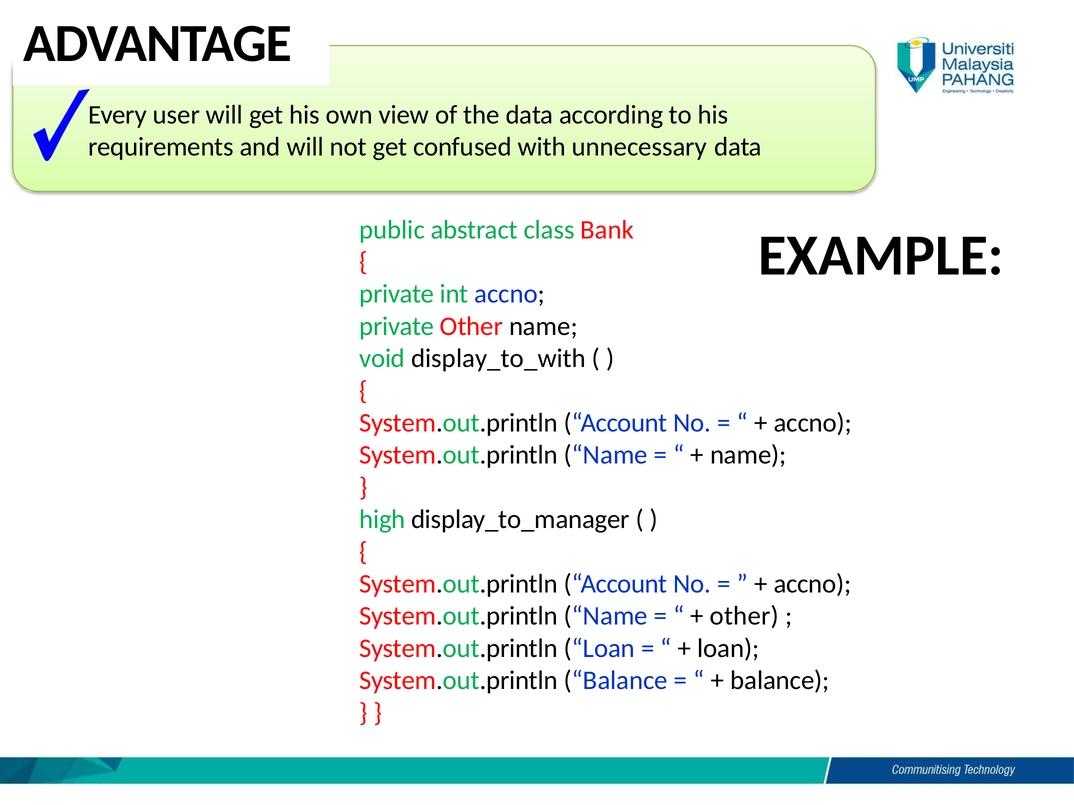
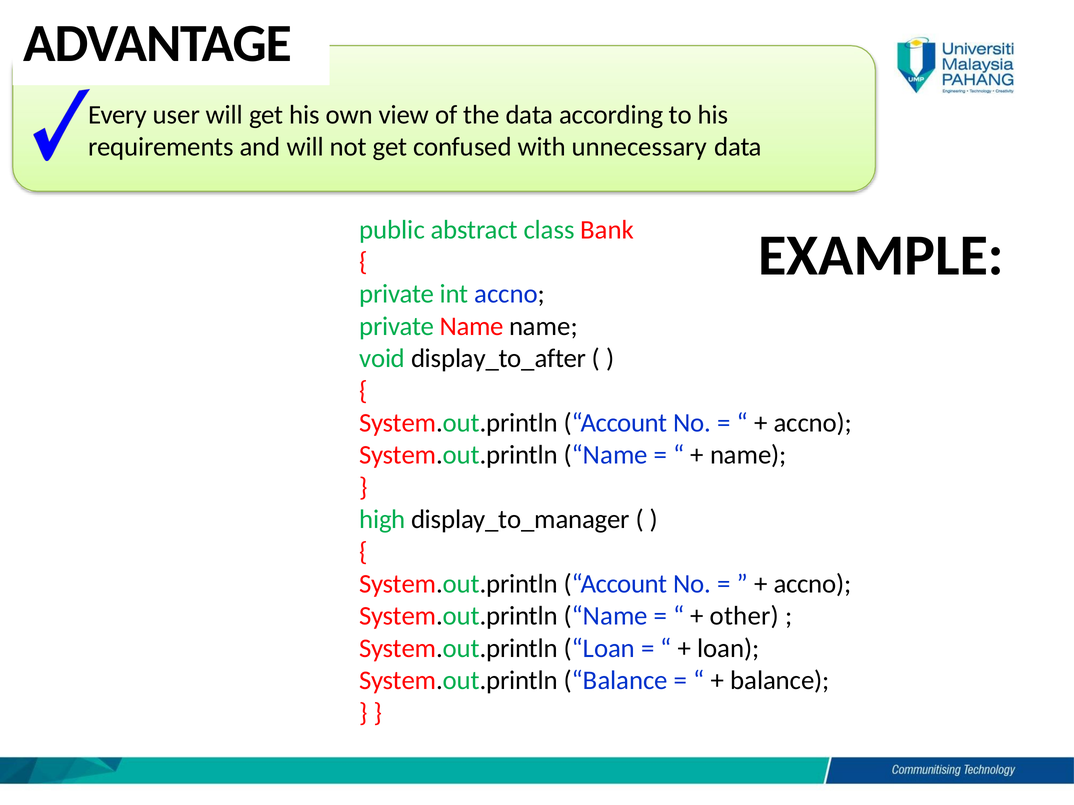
private Other: Other -> Name
display_to_with: display_to_with -> display_to_after
